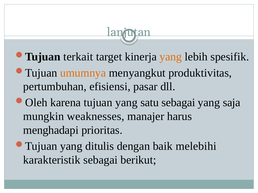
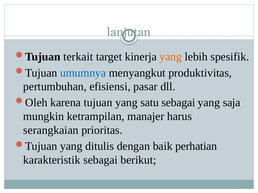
umumnya colour: orange -> blue
weaknesses: weaknesses -> ketrampilan
menghadapi: menghadapi -> serangkaian
melebihi: melebihi -> perhatian
